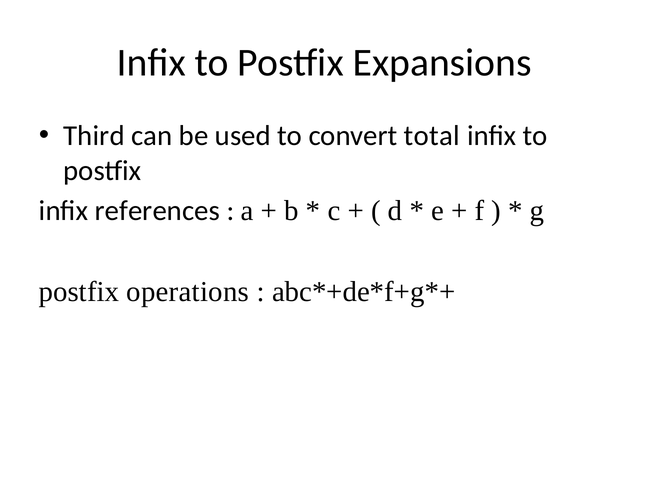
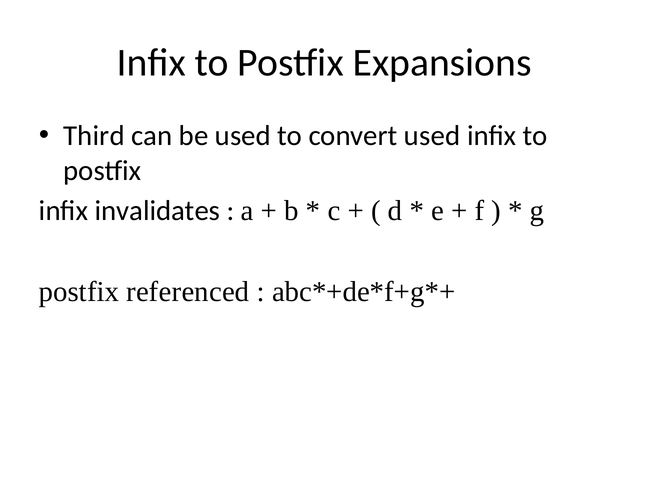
convert total: total -> used
references: references -> invalidates
operations: operations -> referenced
